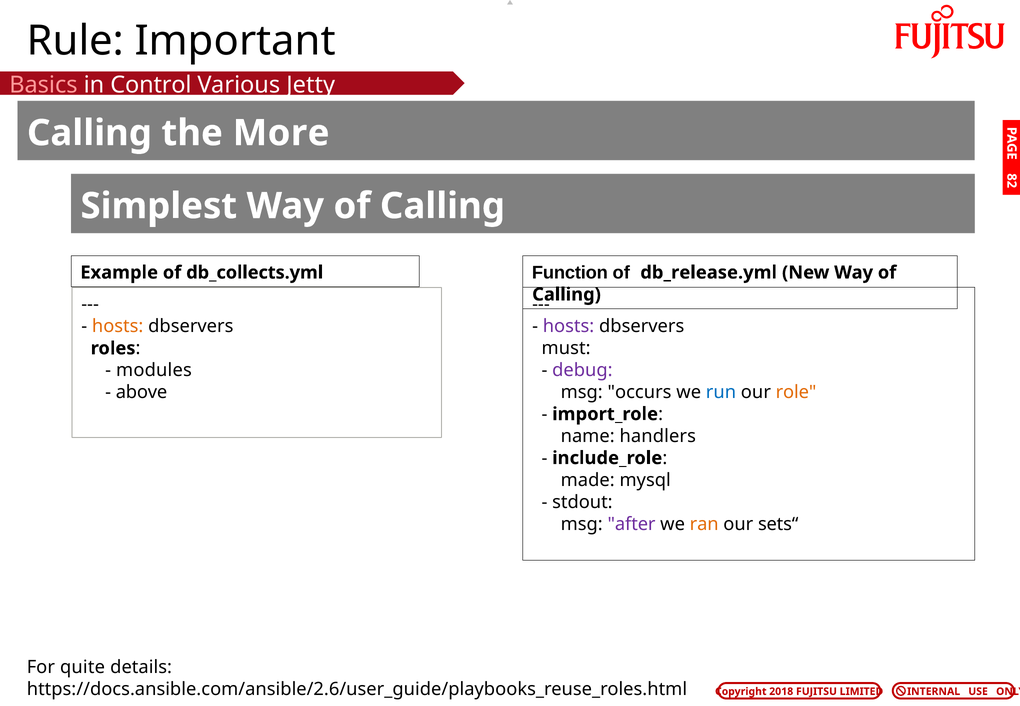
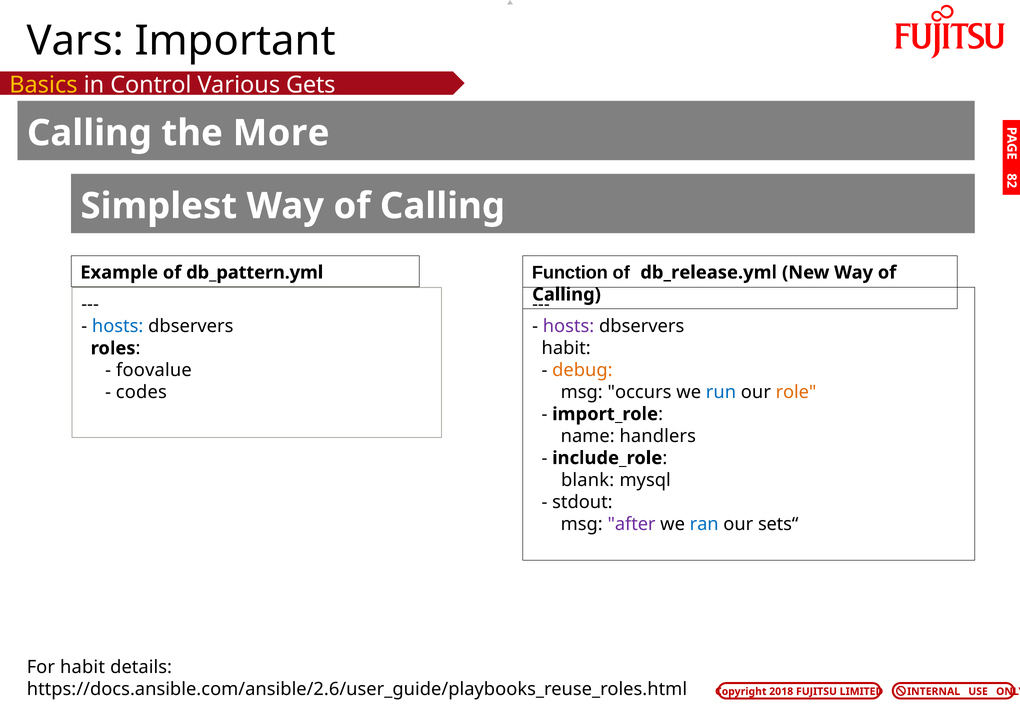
Rule: Rule -> Vars
Basics colour: pink -> yellow
Jetty: Jetty -> Gets
db_collects.yml: db_collects.yml -> db_pattern.yml
hosts at (118, 326) colour: orange -> blue
must at (566, 348): must -> habit
debug colour: purple -> orange
modules: modules -> foovalue
above: above -> codes
made: made -> blank
ran colour: orange -> blue
For quite: quite -> habit
